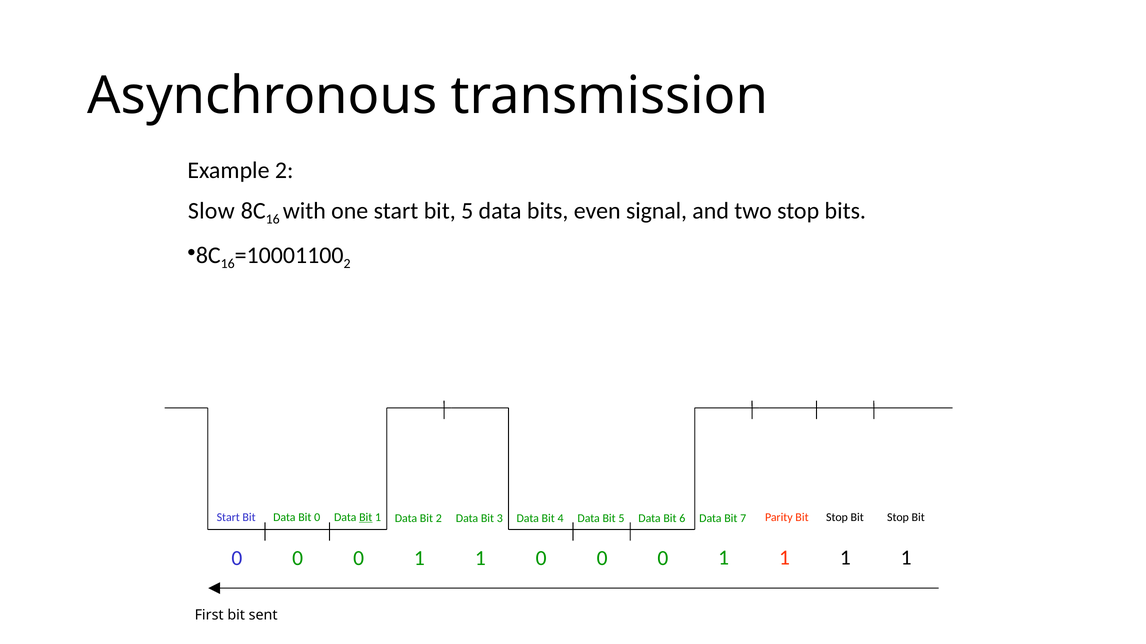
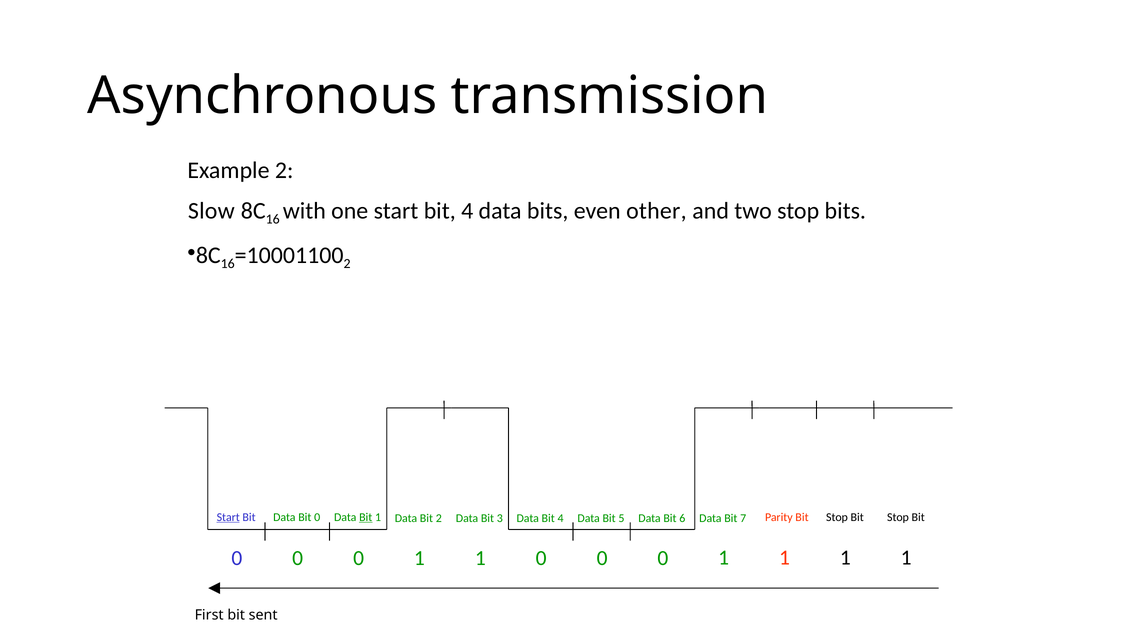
start bit 5: 5 -> 4
signal: signal -> other
Start at (228, 518) underline: none -> present
